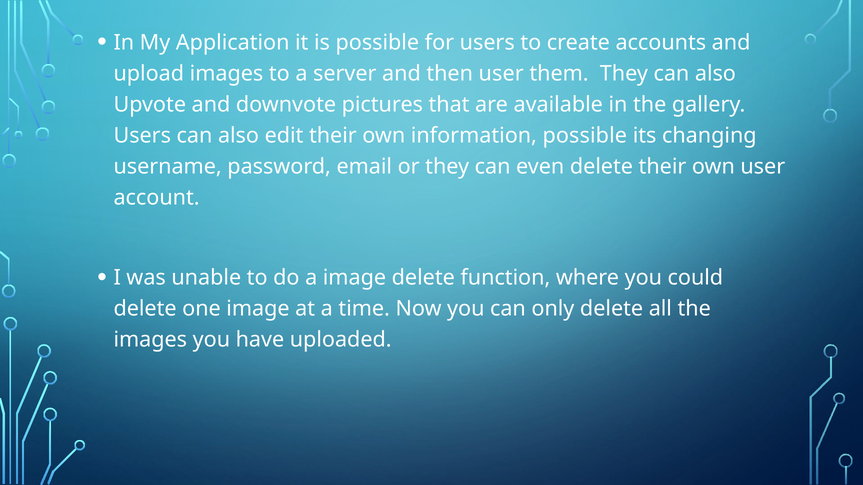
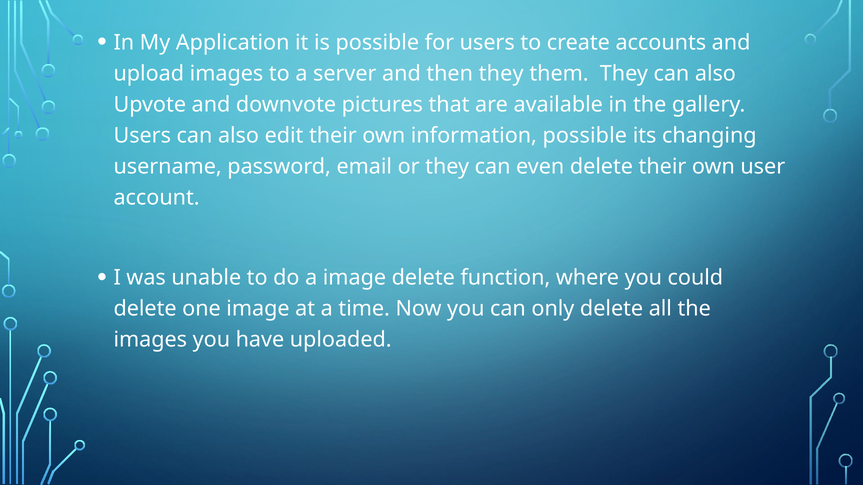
then user: user -> they
